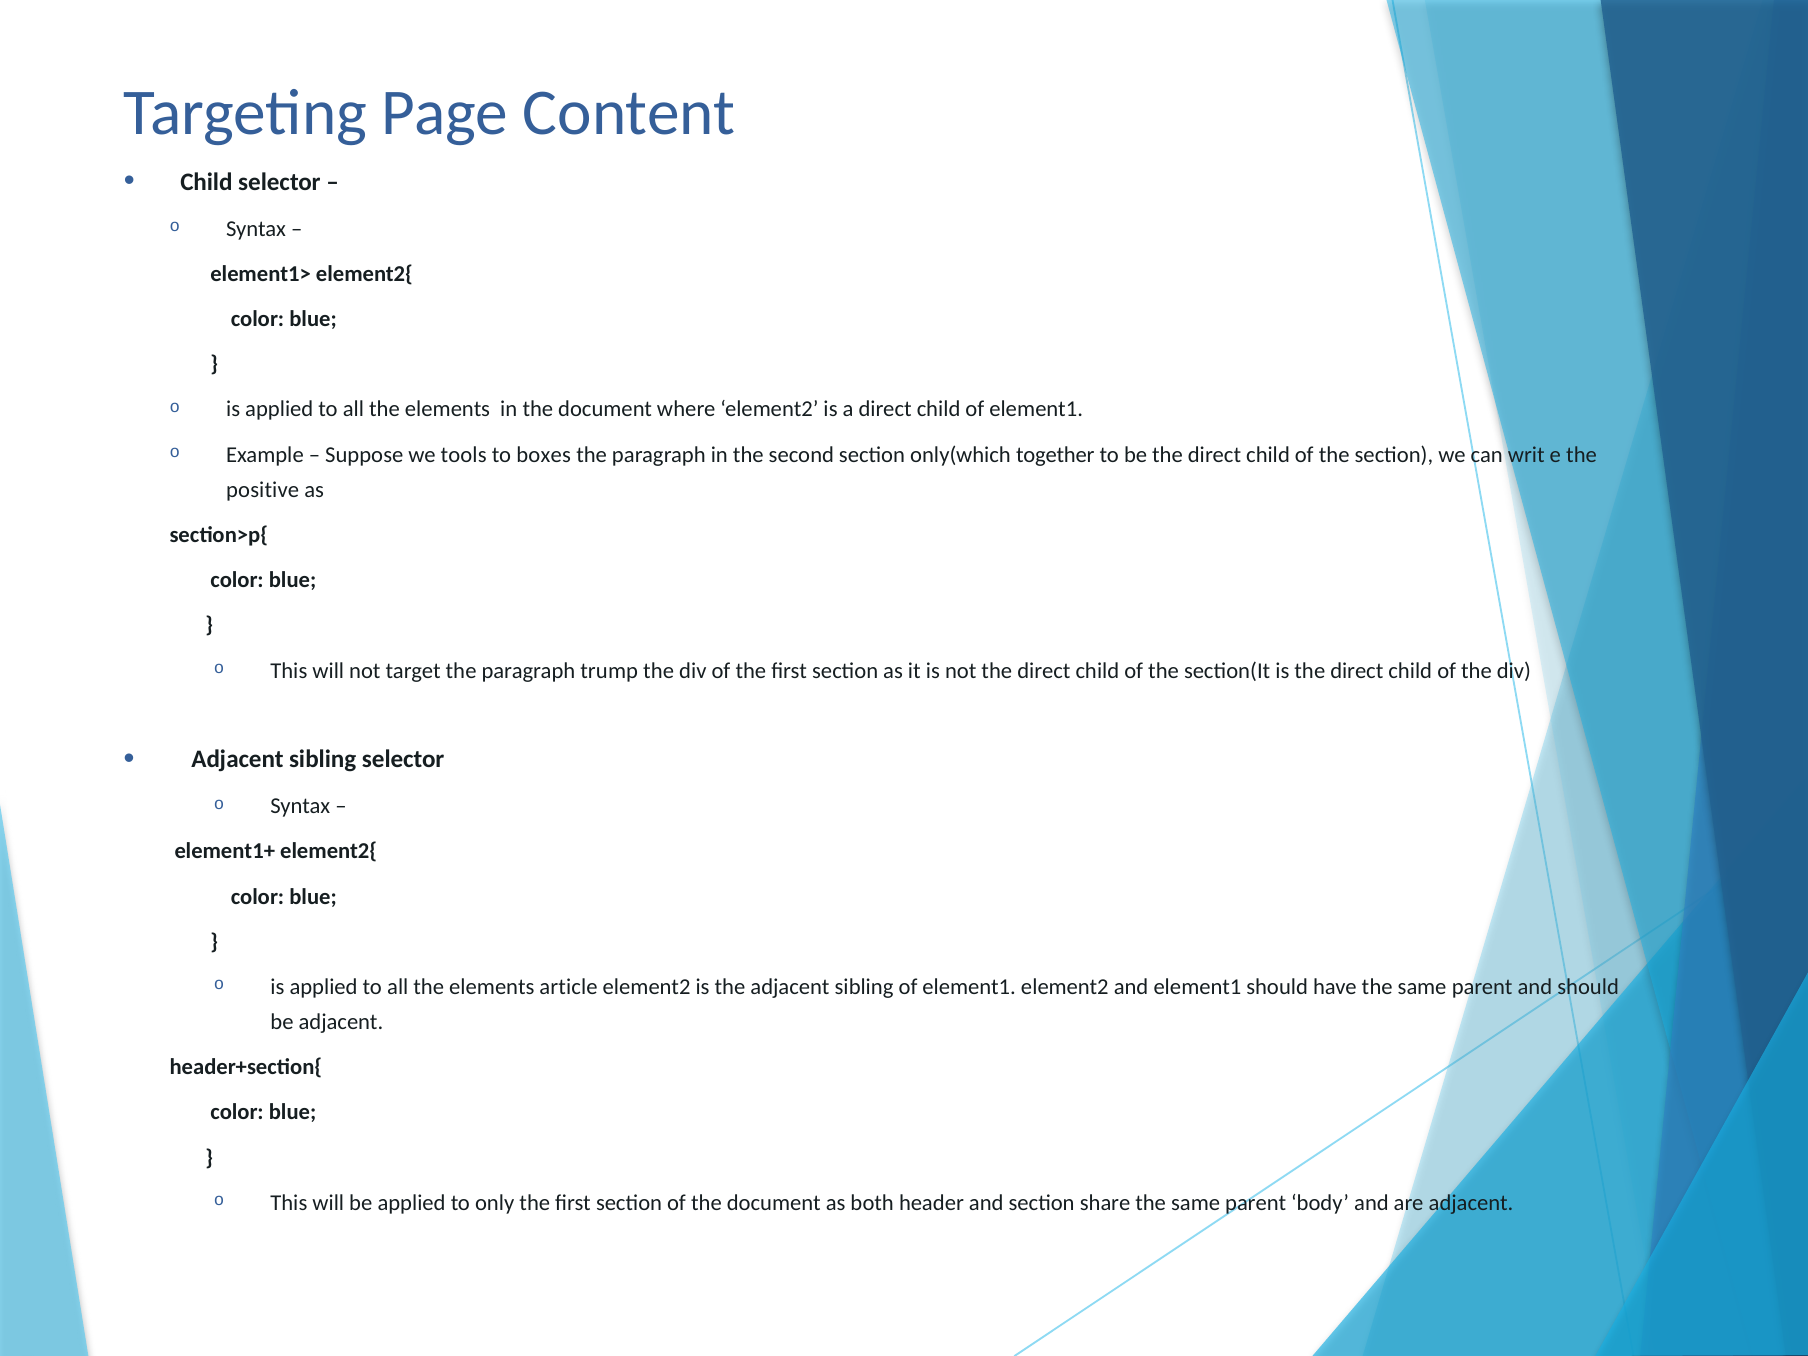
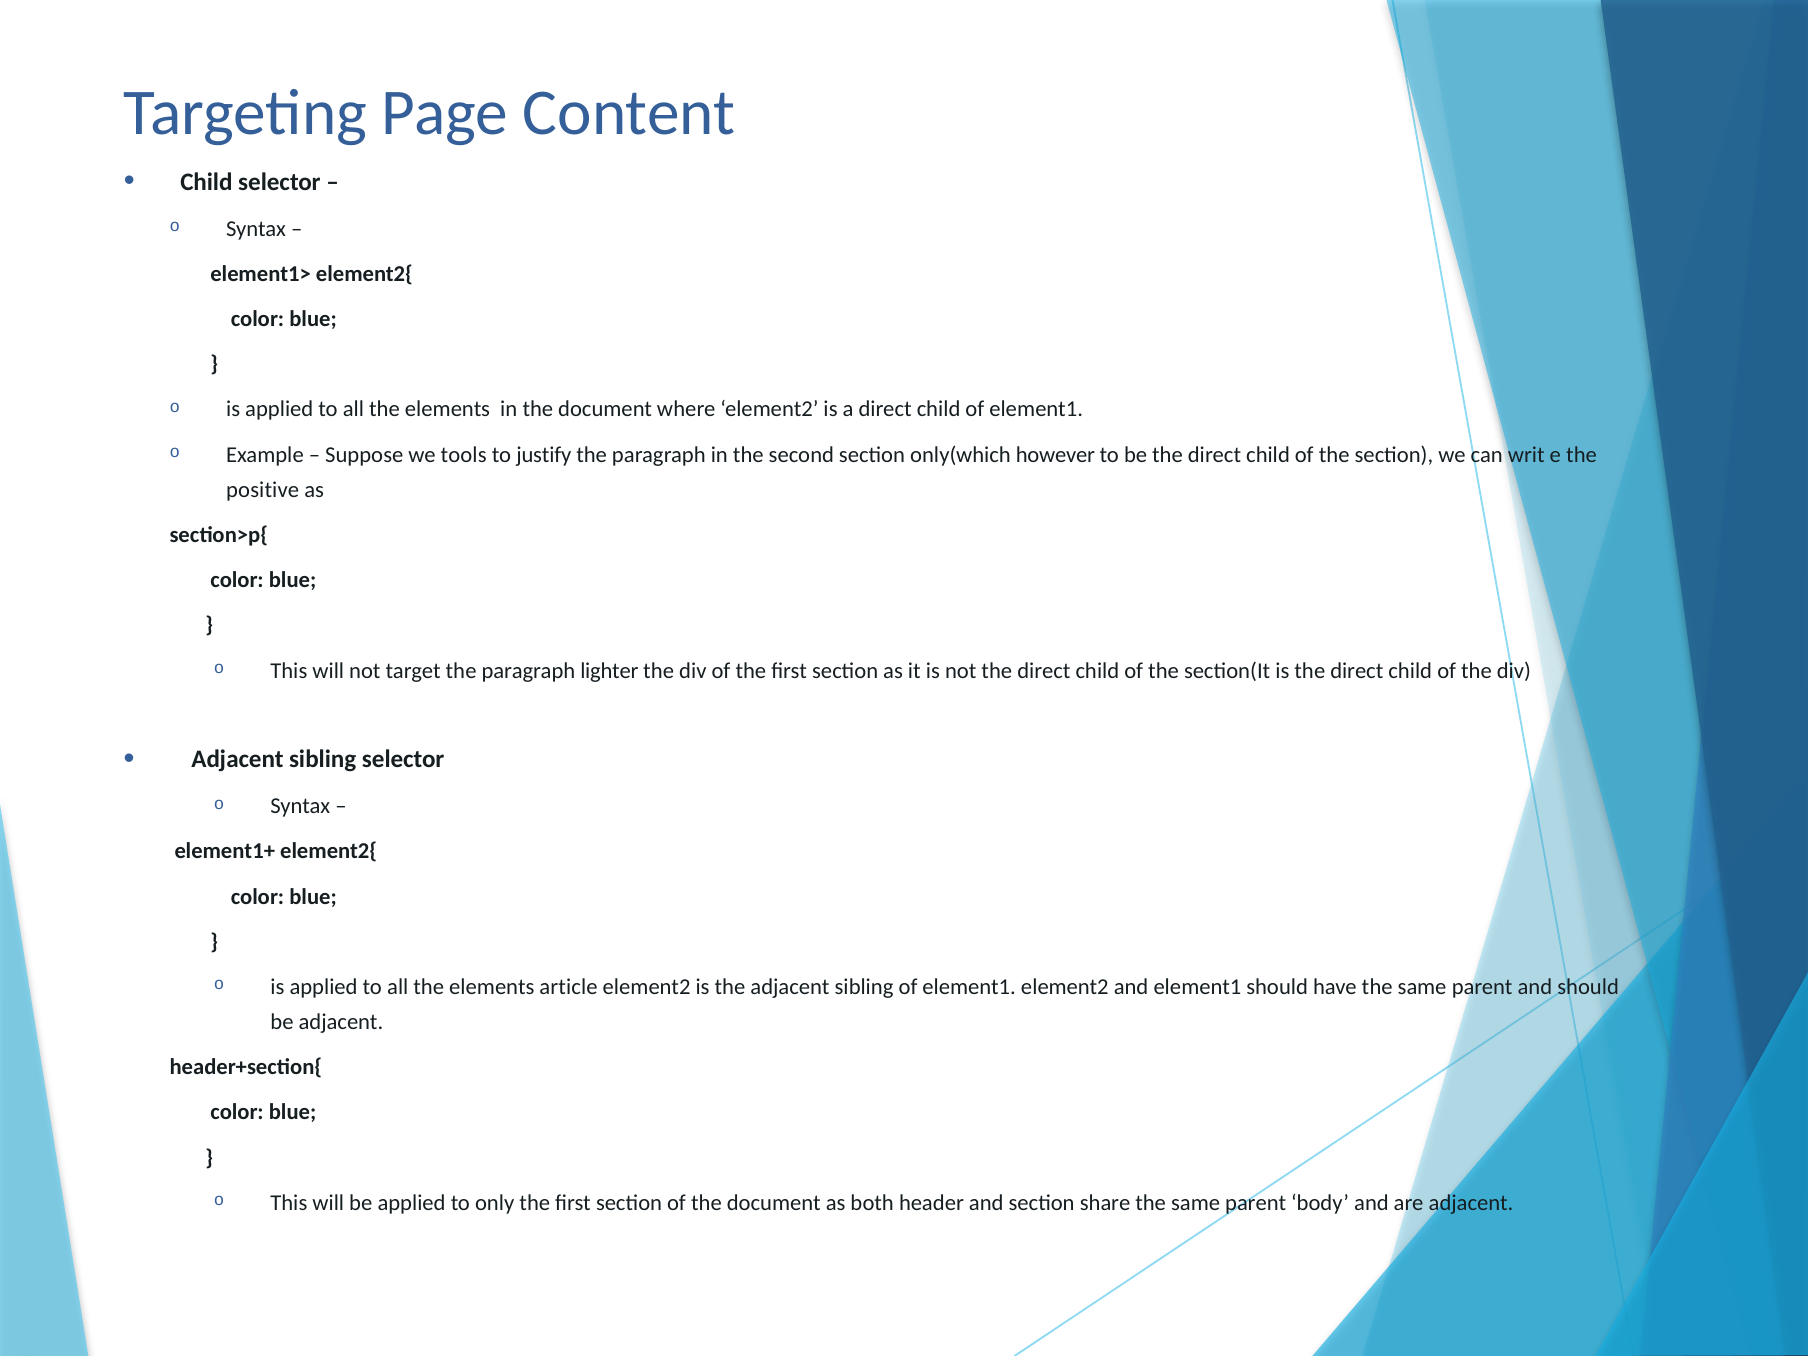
boxes: boxes -> justify
together: together -> however
trump: trump -> lighter
